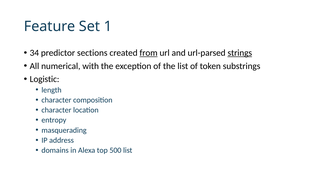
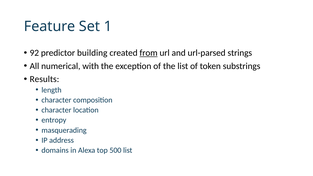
34: 34 -> 92
sections: sections -> building
strings underline: present -> none
Logistic: Logistic -> Results
